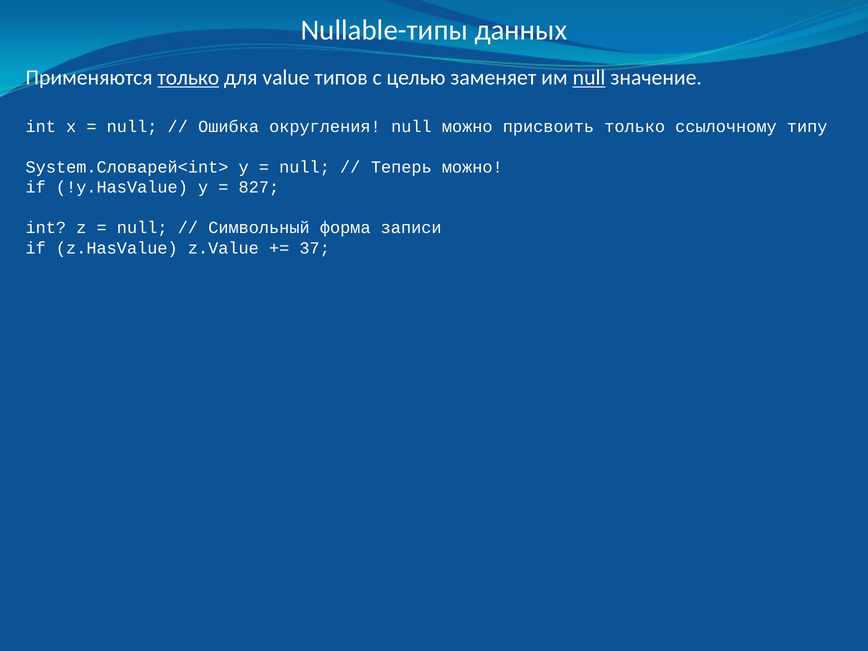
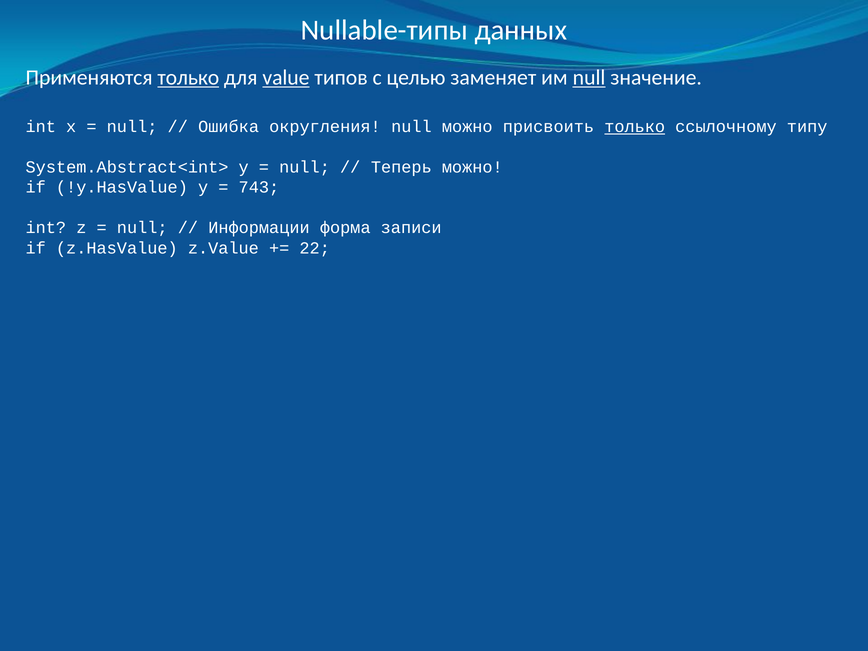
value underline: none -> present
только at (635, 127) underline: none -> present
System.Словарей<int>: System.Словарей<int> -> System.Abstract<int>
827: 827 -> 743
Символьный: Символьный -> Информации
37: 37 -> 22
